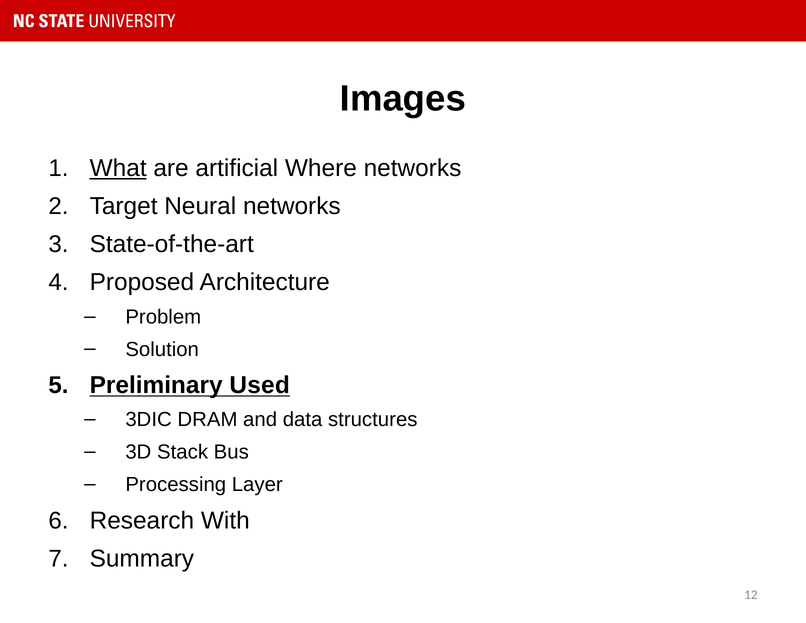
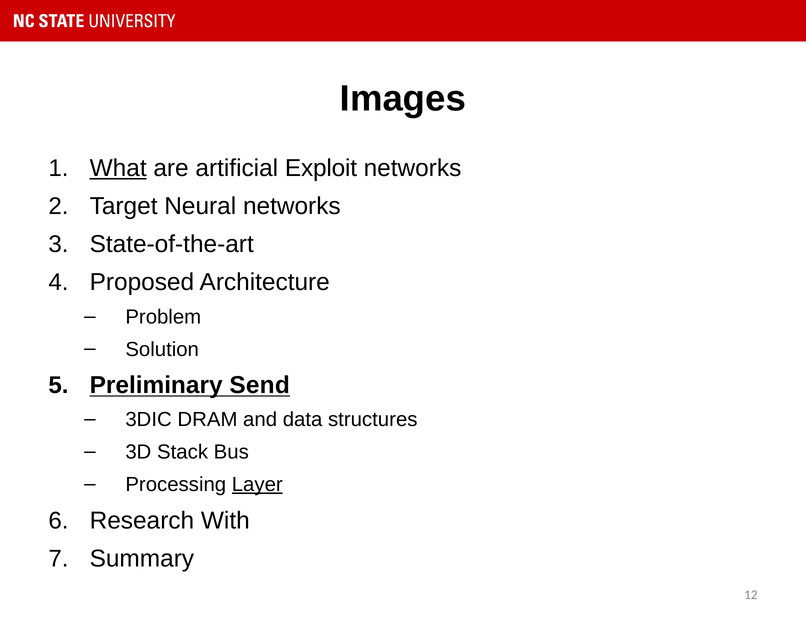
Where: Where -> Exploit
Used: Used -> Send
Layer underline: none -> present
